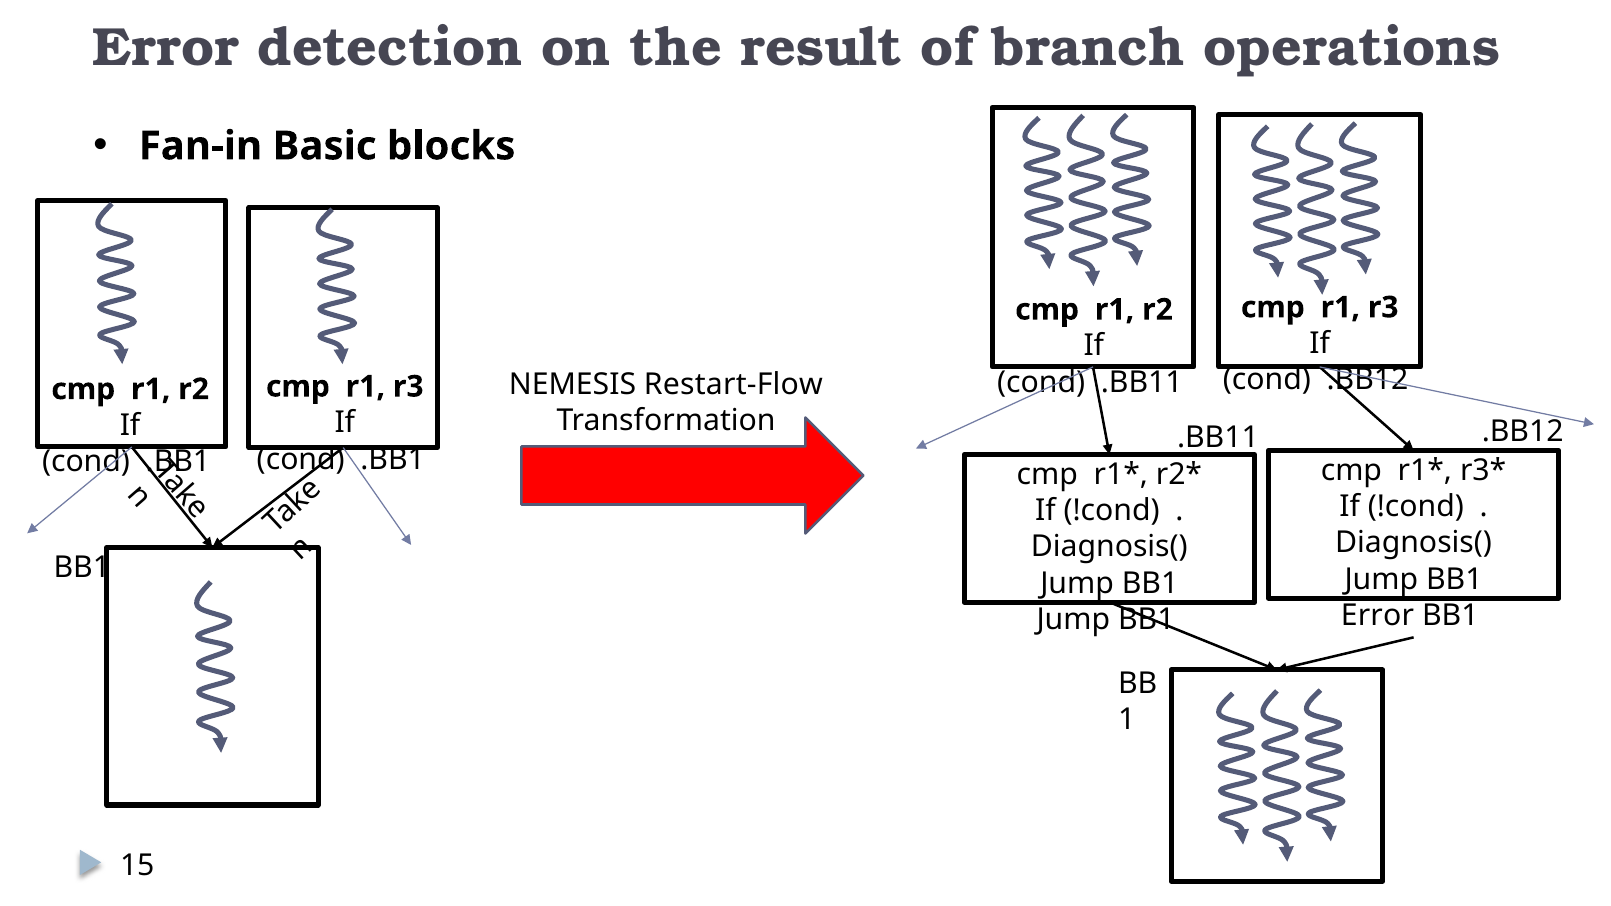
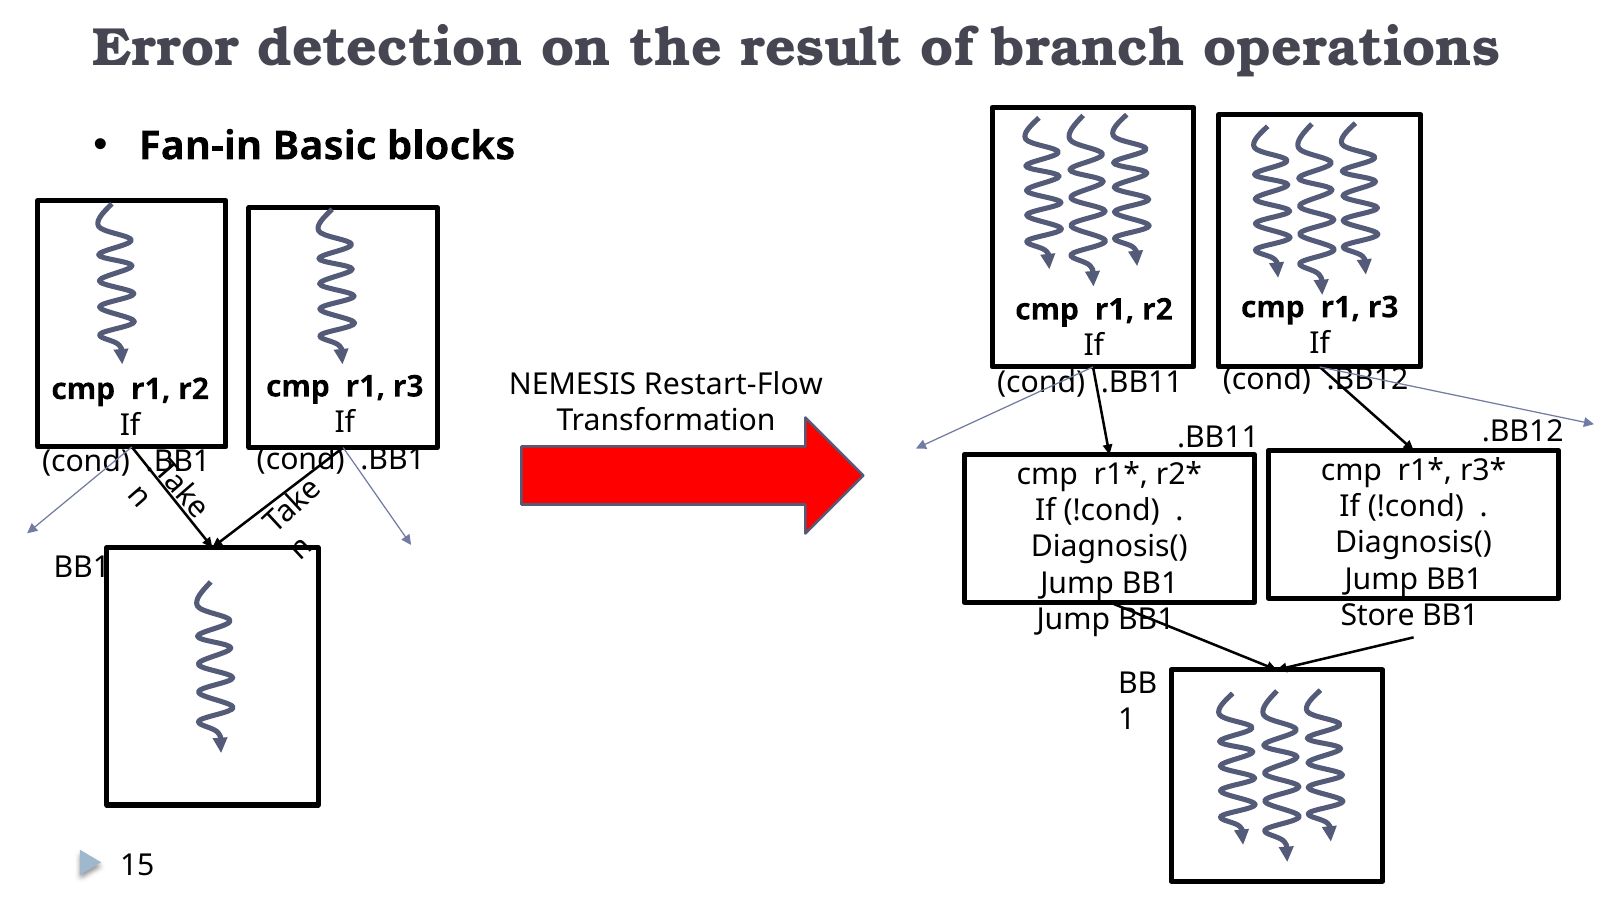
Error at (1377, 616): Error -> Store
